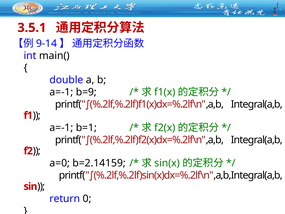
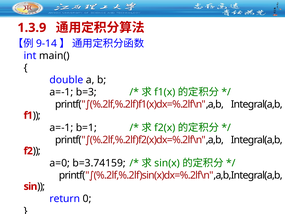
3.5.1: 3.5.1 -> 1.3.9
b=9: b=9 -> b=3
b=2.14159: b=2.14159 -> b=3.74159
